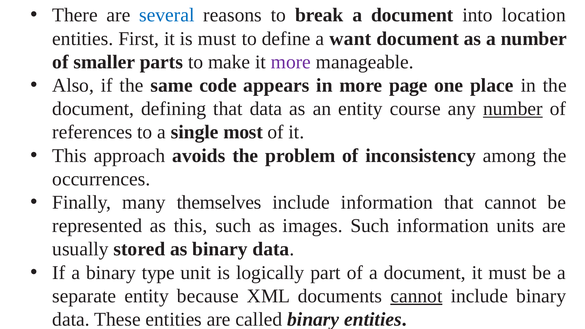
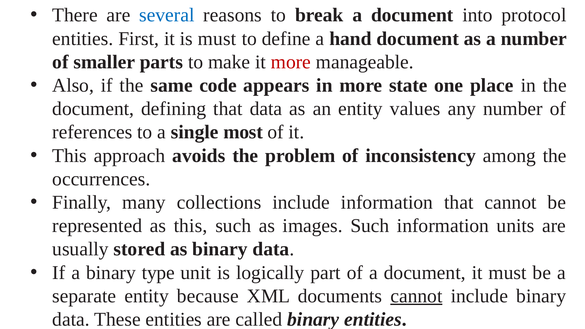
location: location -> protocol
want: want -> hand
more at (291, 62) colour: purple -> red
page: page -> state
course: course -> values
number at (513, 109) underline: present -> none
themselves: themselves -> collections
